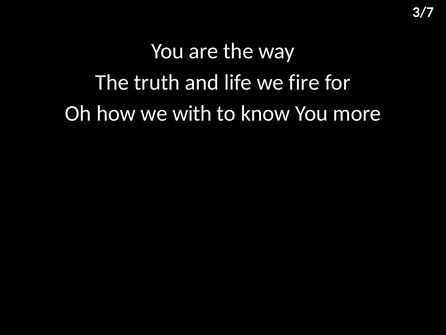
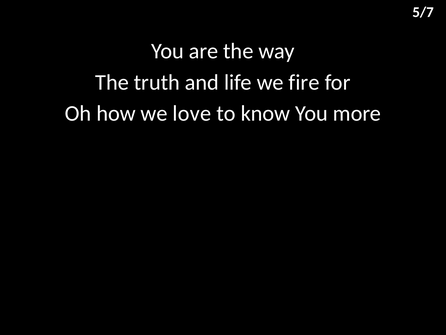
3/7: 3/7 -> 5/7
with: with -> love
